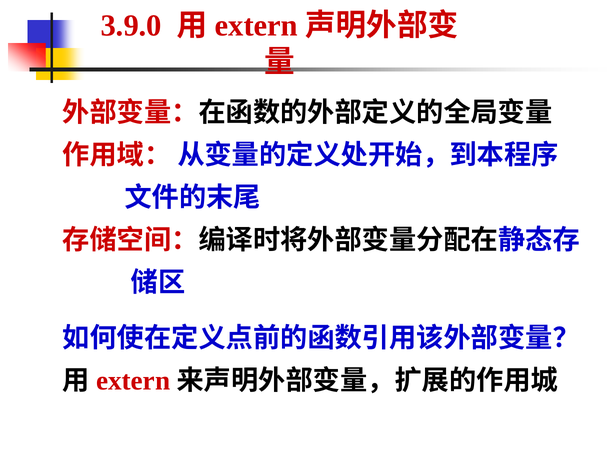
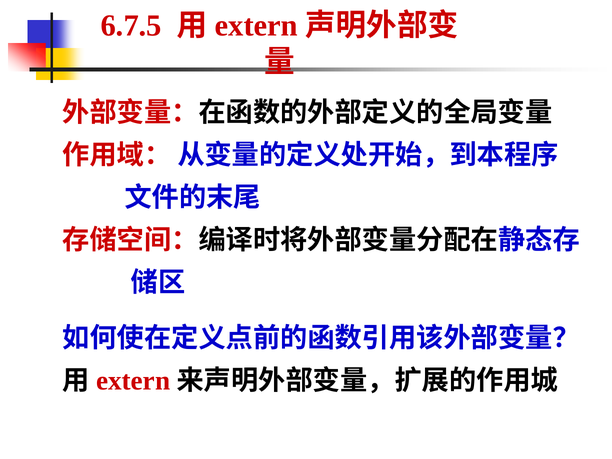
3.9.0: 3.9.0 -> 6.7.5
